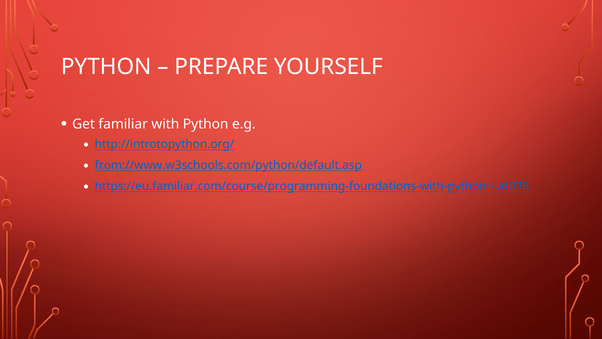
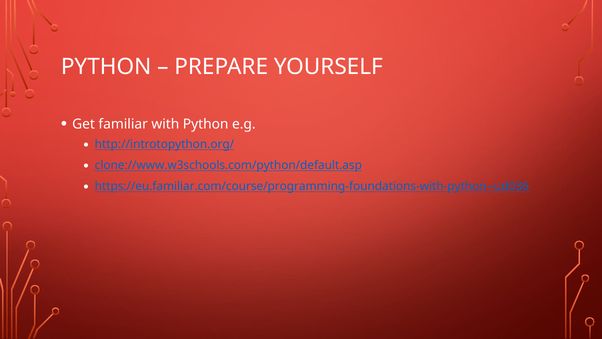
from://www.w3schools.com/python/default.asp: from://www.w3schools.com/python/default.asp -> clone://www.w3schools.com/python/default.asp
